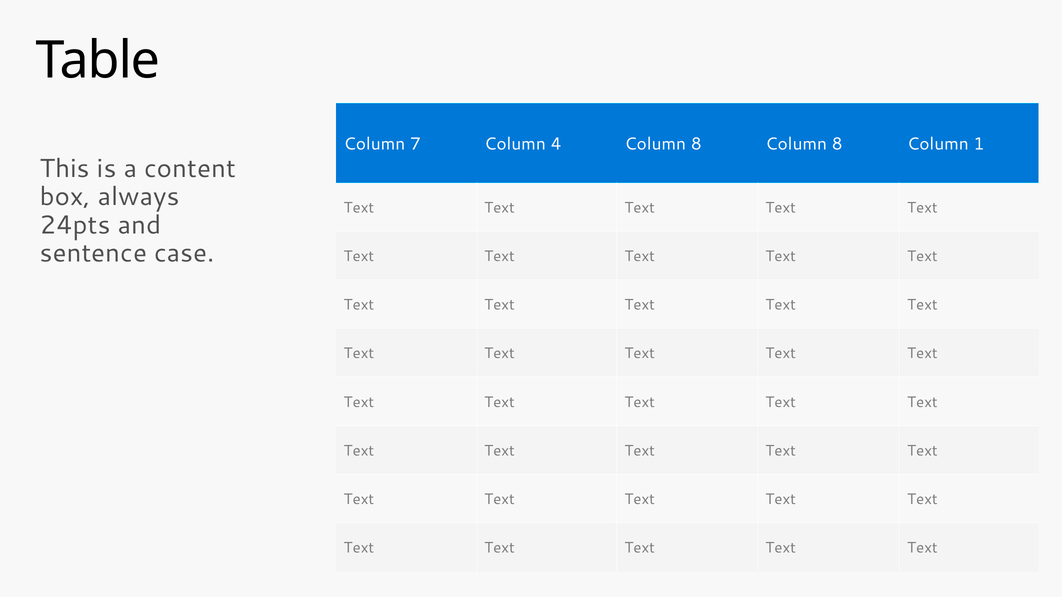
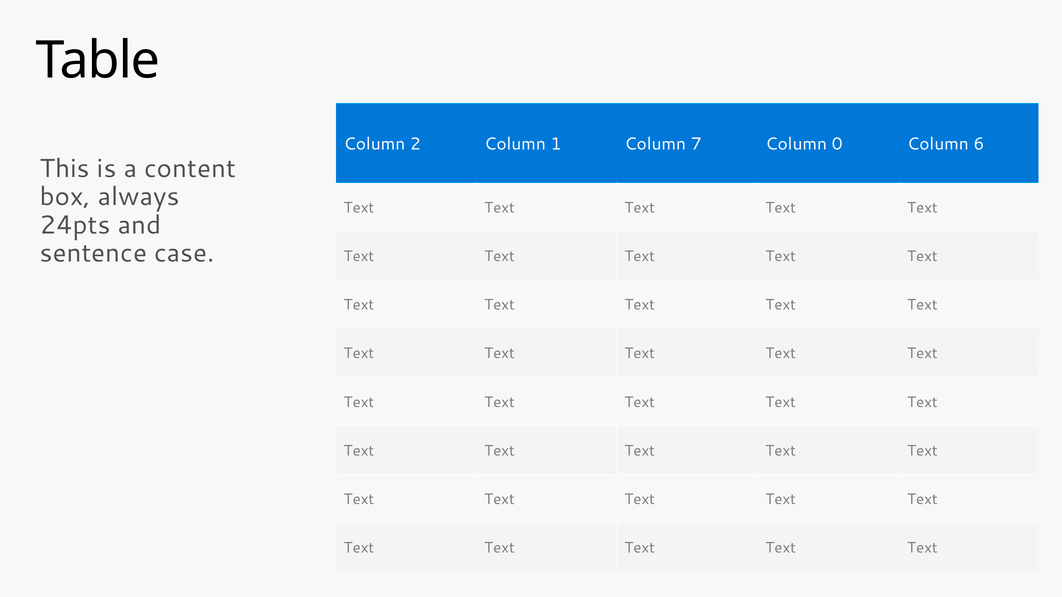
7: 7 -> 2
4: 4 -> 1
8 at (696, 144): 8 -> 7
8 at (837, 144): 8 -> 0
1: 1 -> 6
